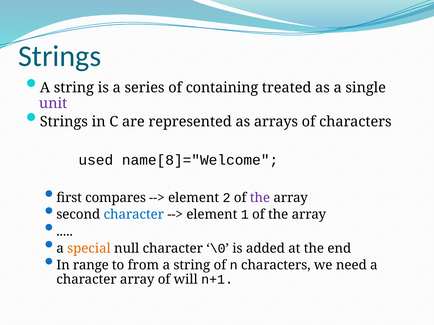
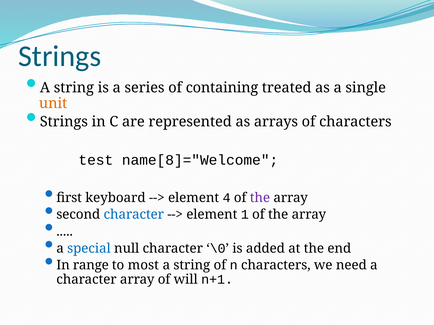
unit colour: purple -> orange
used: used -> test
compares: compares -> keyboard
2: 2 -> 4
special colour: orange -> blue
from: from -> most
